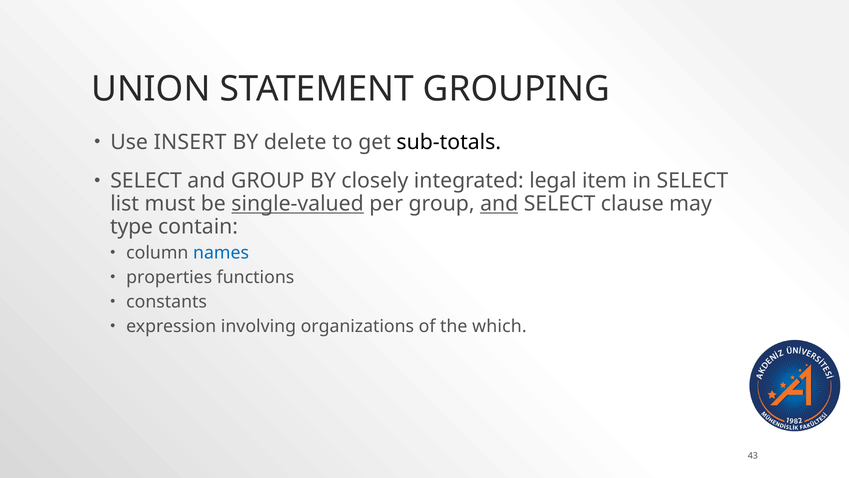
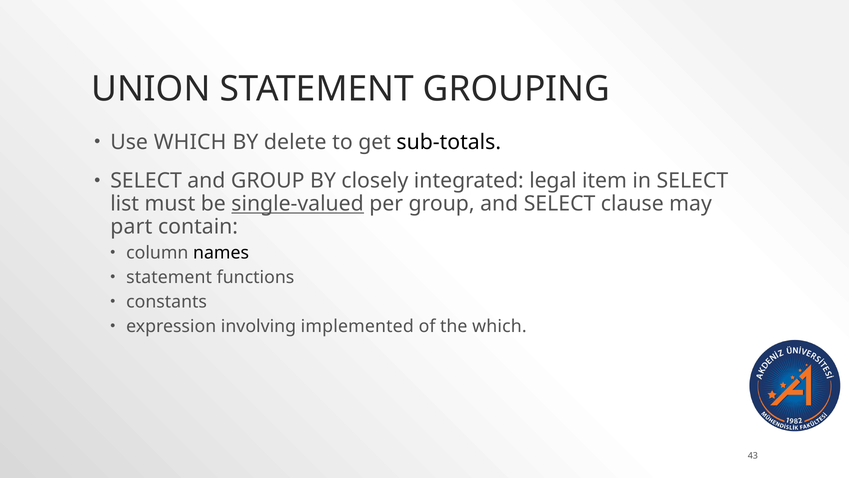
Use INSERT: INSERT -> WHICH
and at (499, 204) underline: present -> none
type: type -> part
names colour: blue -> black
properties at (169, 277): properties -> statement
organizations: organizations -> implemented
